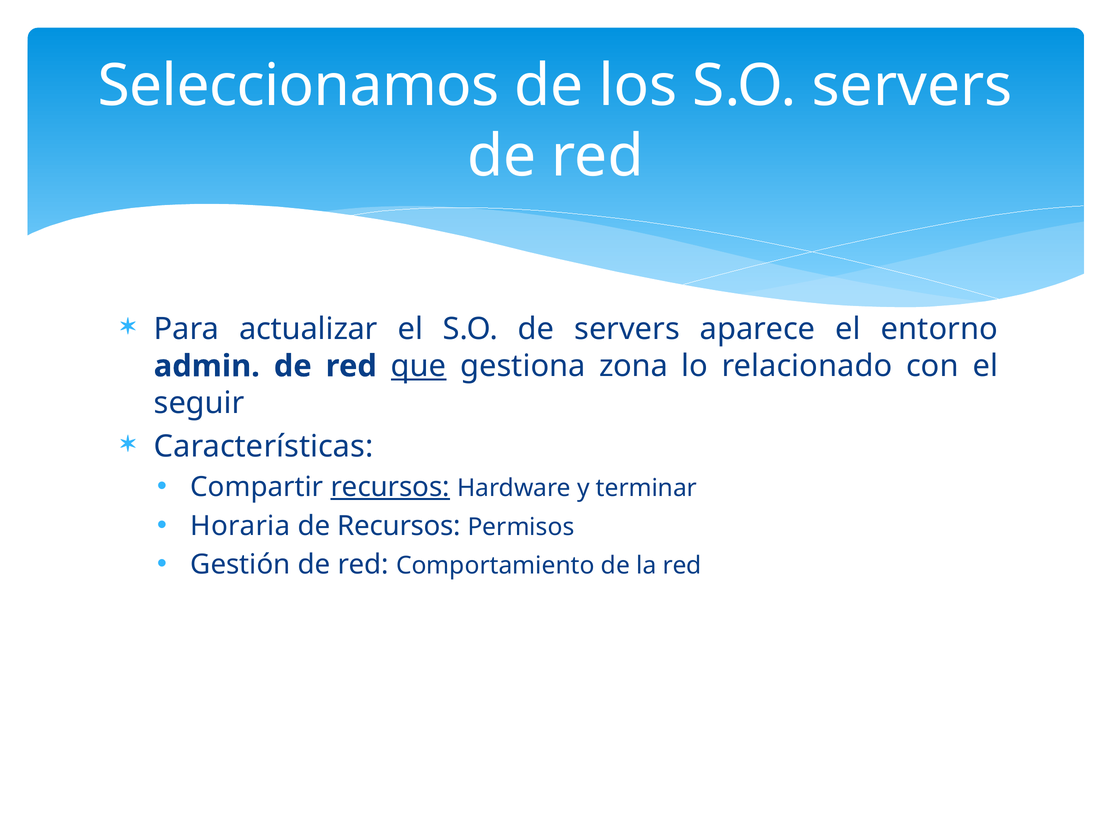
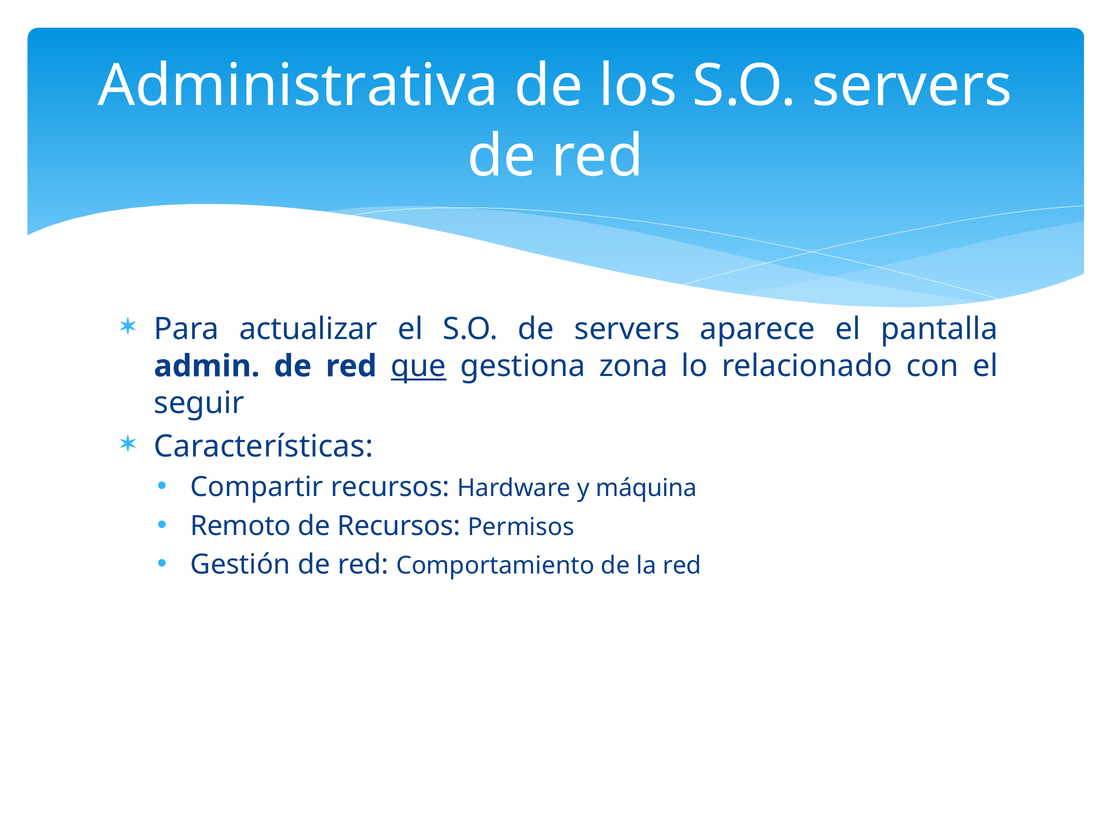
Seleccionamos: Seleccionamos -> Administrativa
entorno: entorno -> pantalla
recursos at (390, 487) underline: present -> none
terminar: terminar -> máquina
Horaria: Horaria -> Remoto
